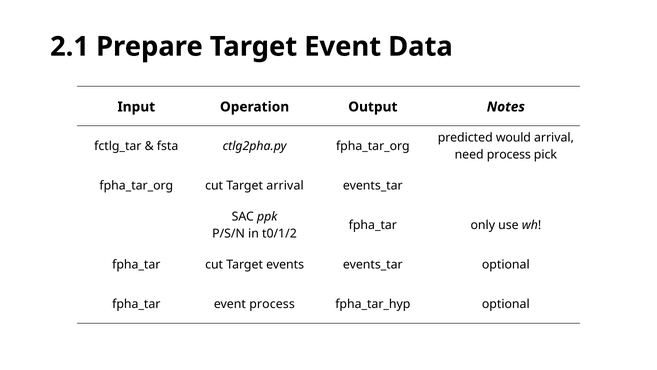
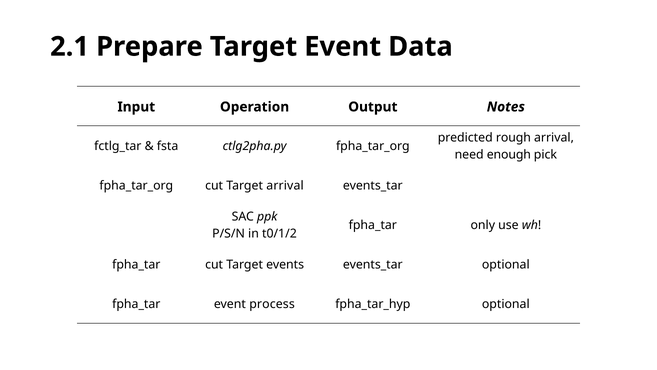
would: would -> rough
need process: process -> enough
